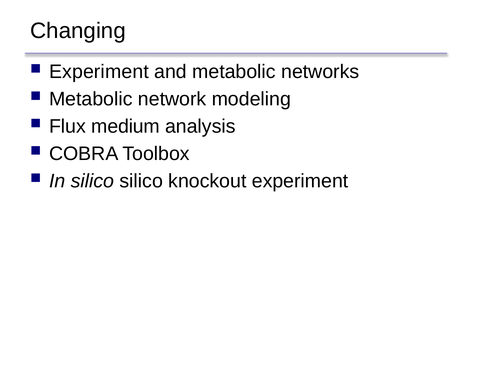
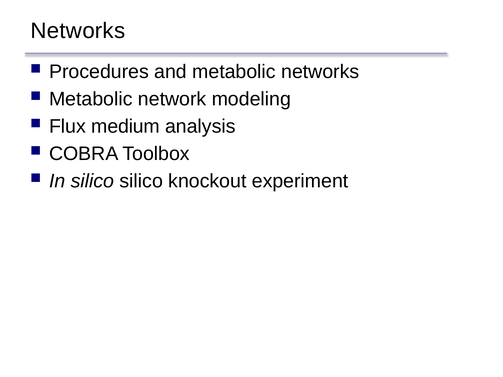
Changing at (78, 31): Changing -> Networks
Experiment at (99, 72): Experiment -> Procedures
